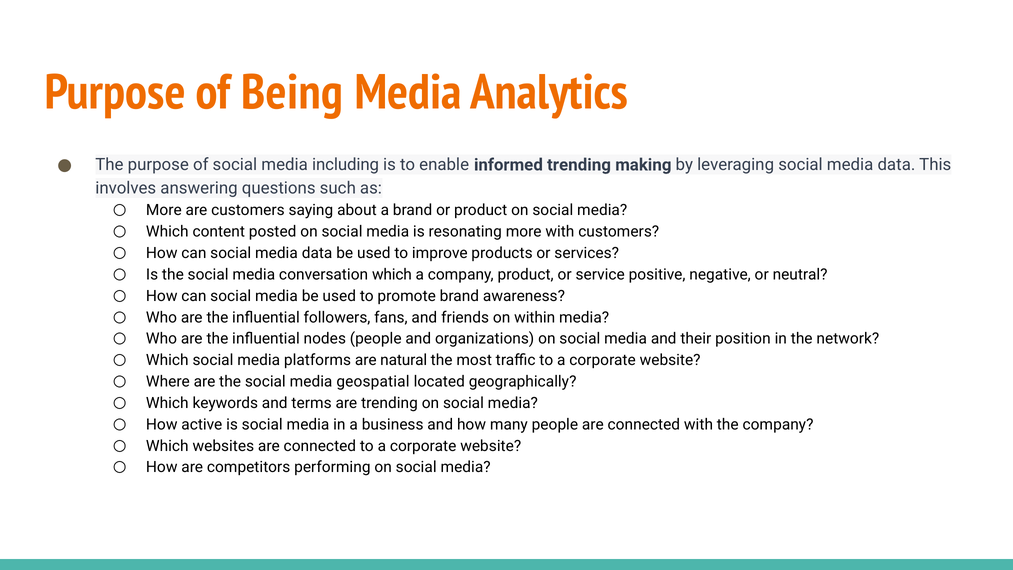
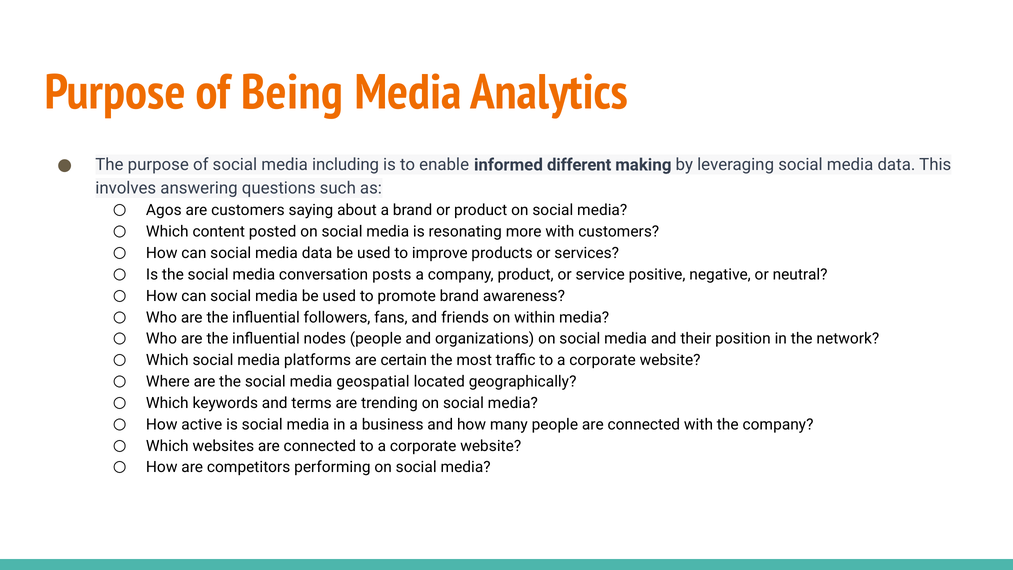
informed trending: trending -> different
More at (164, 210): More -> Agos
conversation which: which -> posts
natural: natural -> certain
